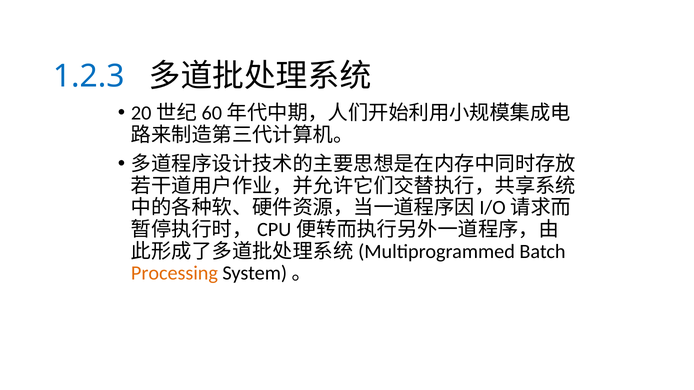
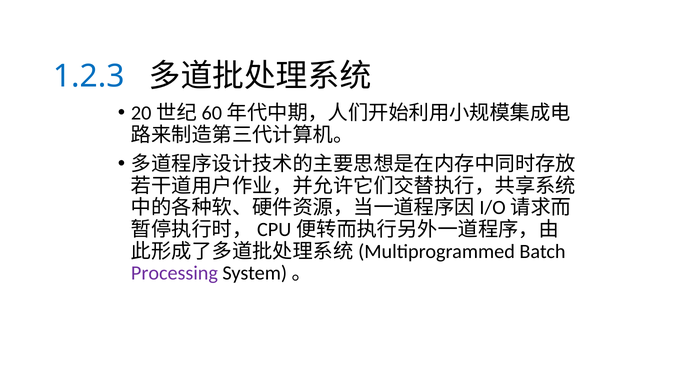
Processing colour: orange -> purple
